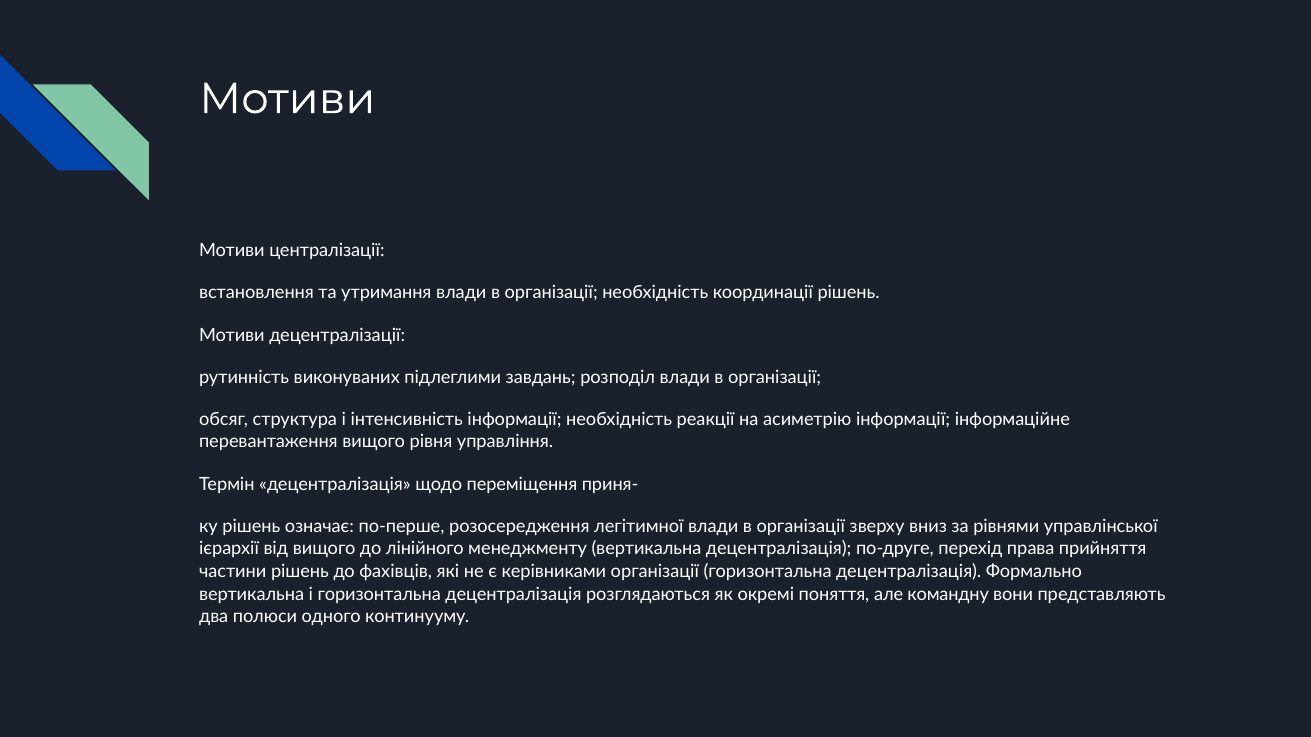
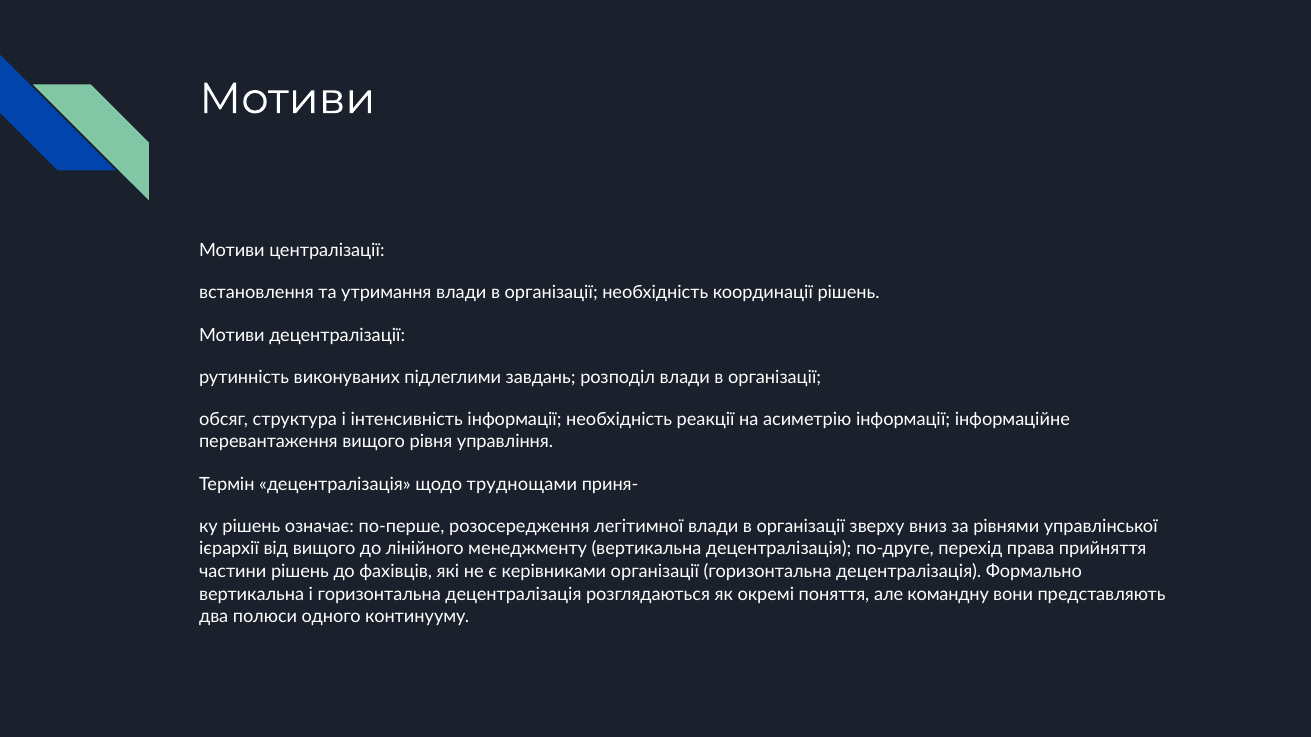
переміщення: переміщення -> труднощами
